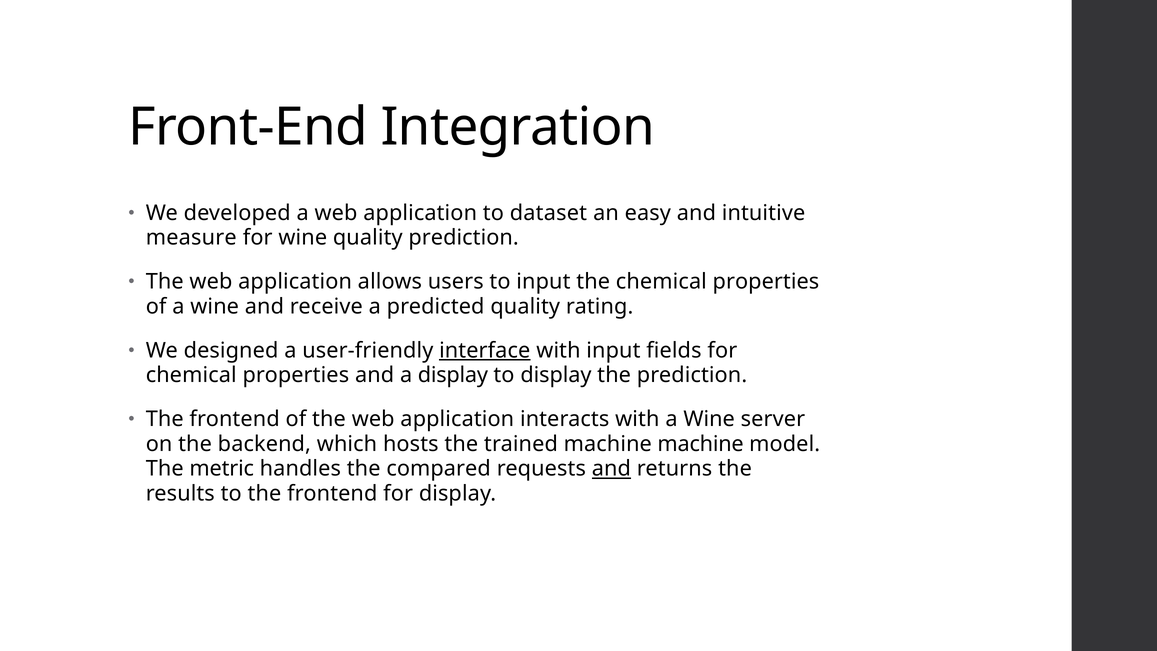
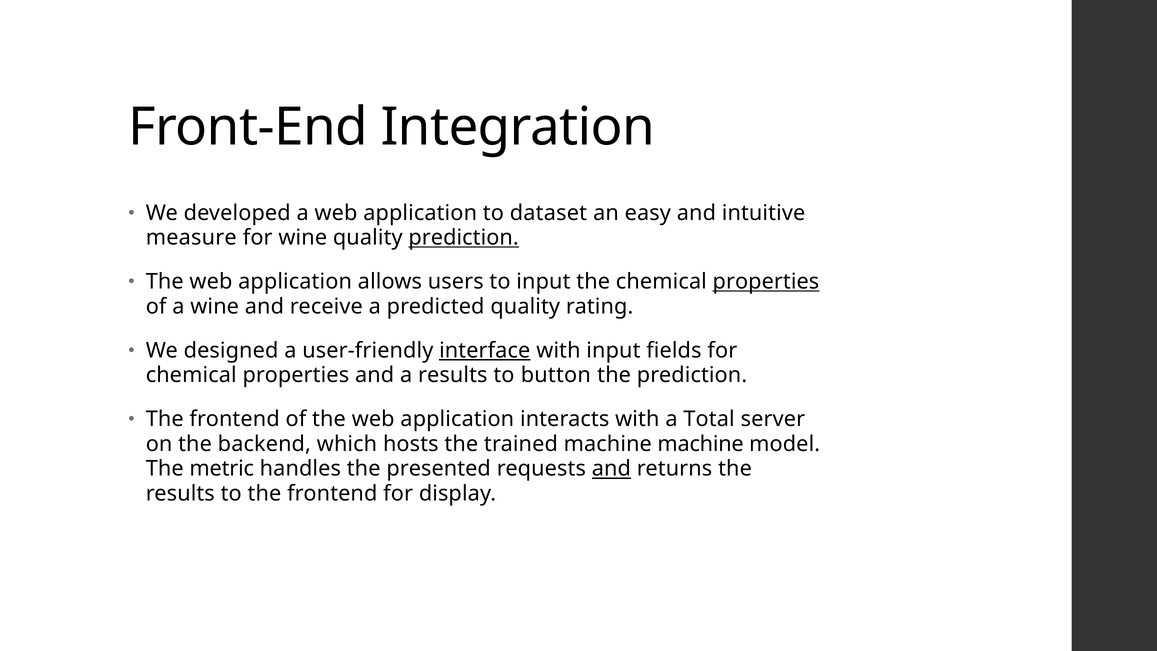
prediction at (464, 238) underline: none -> present
properties at (766, 282) underline: none -> present
a display: display -> results
to display: display -> button
with a Wine: Wine -> Total
compared: compared -> presented
